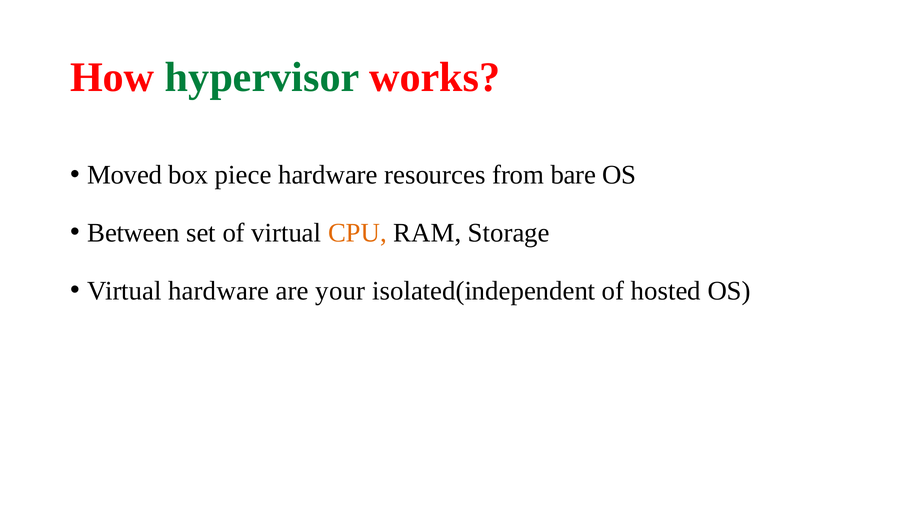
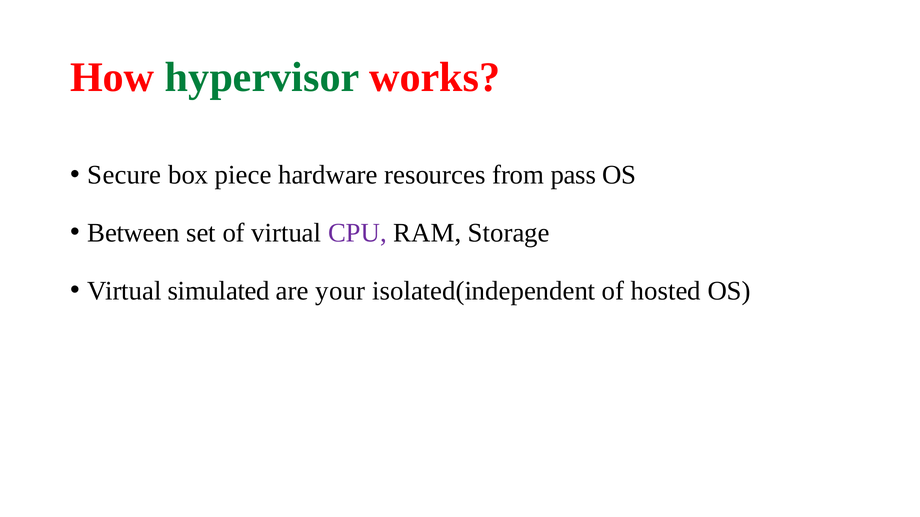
Moved: Moved -> Secure
bare: bare -> pass
CPU colour: orange -> purple
Virtual hardware: hardware -> simulated
